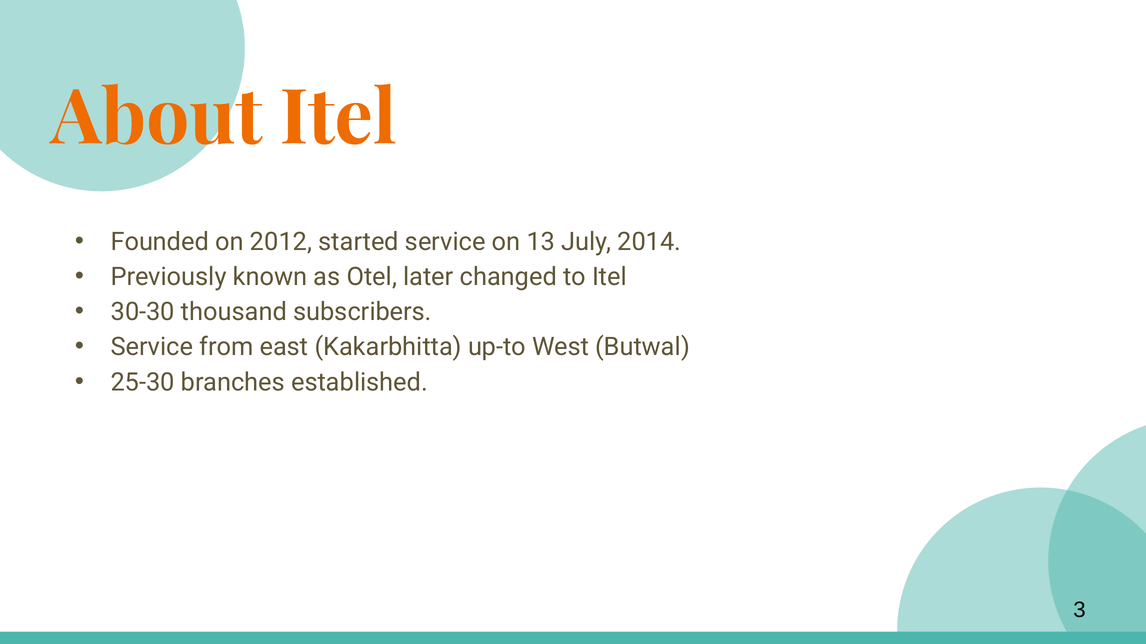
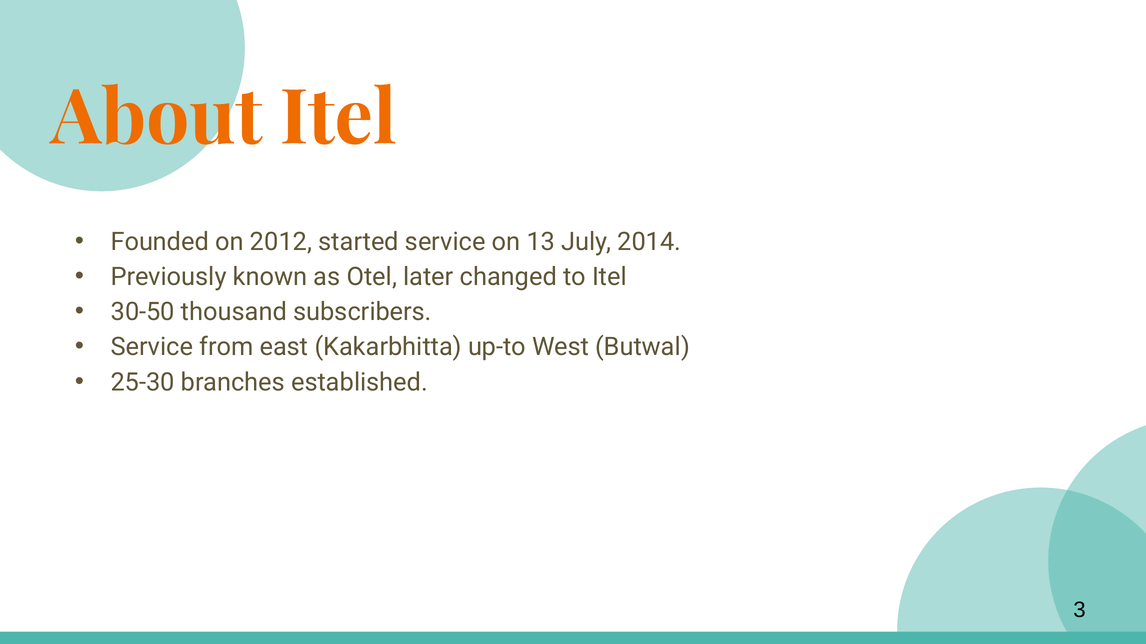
30-30: 30-30 -> 30-50
